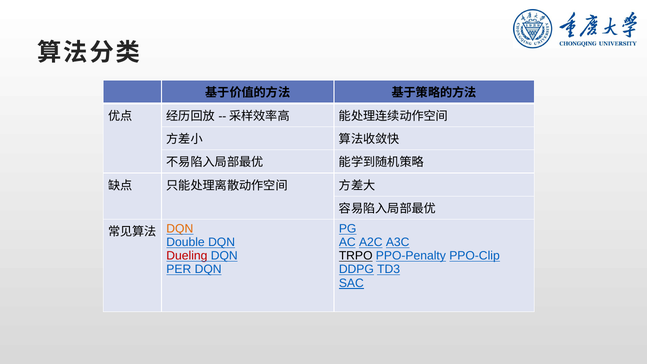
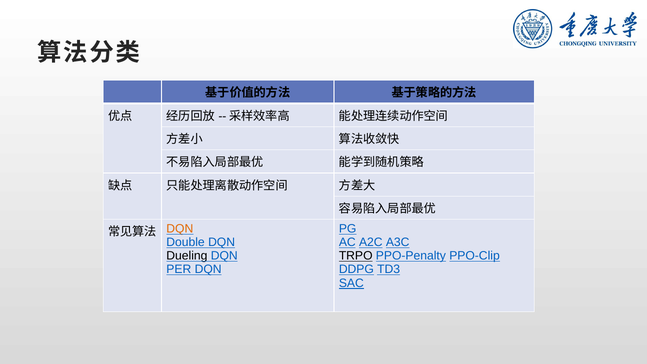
Dueling colour: red -> black
